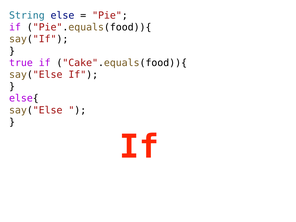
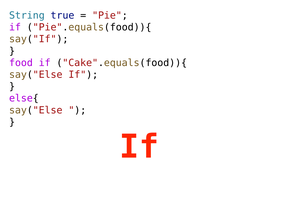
else: else -> true
true: true -> food
